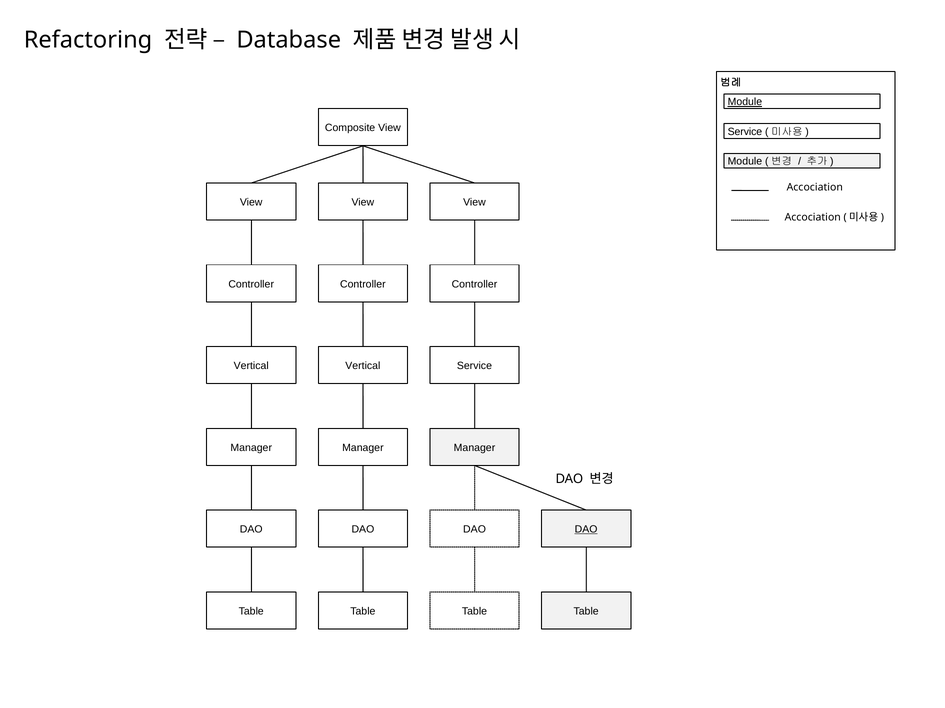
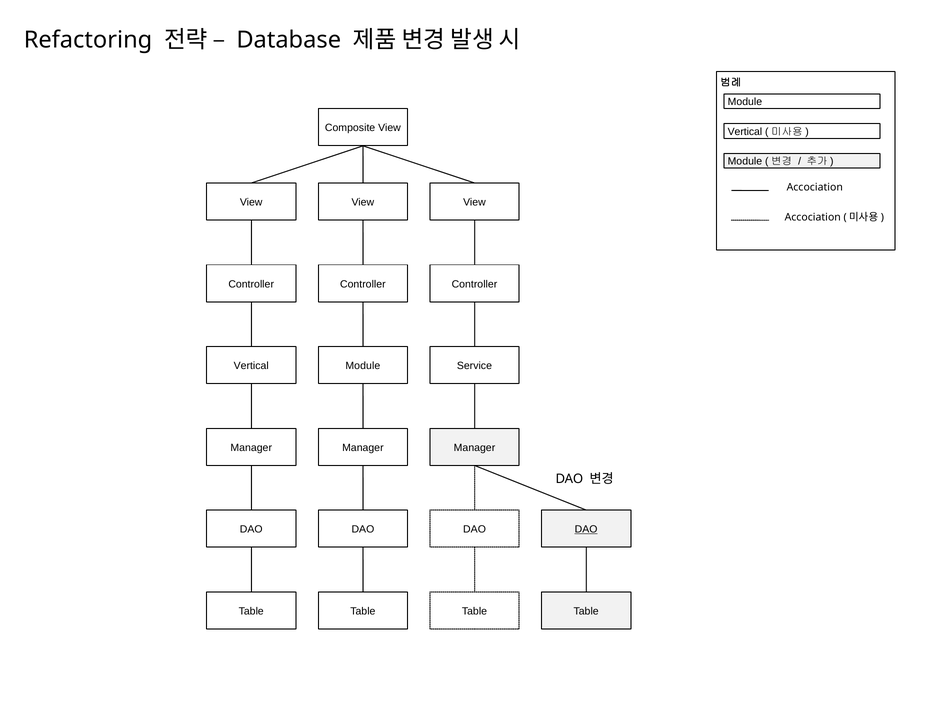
Module at (745, 102) underline: present -> none
Service at (745, 132): Service -> Vertical
Vertical at (363, 366): Vertical -> Module
